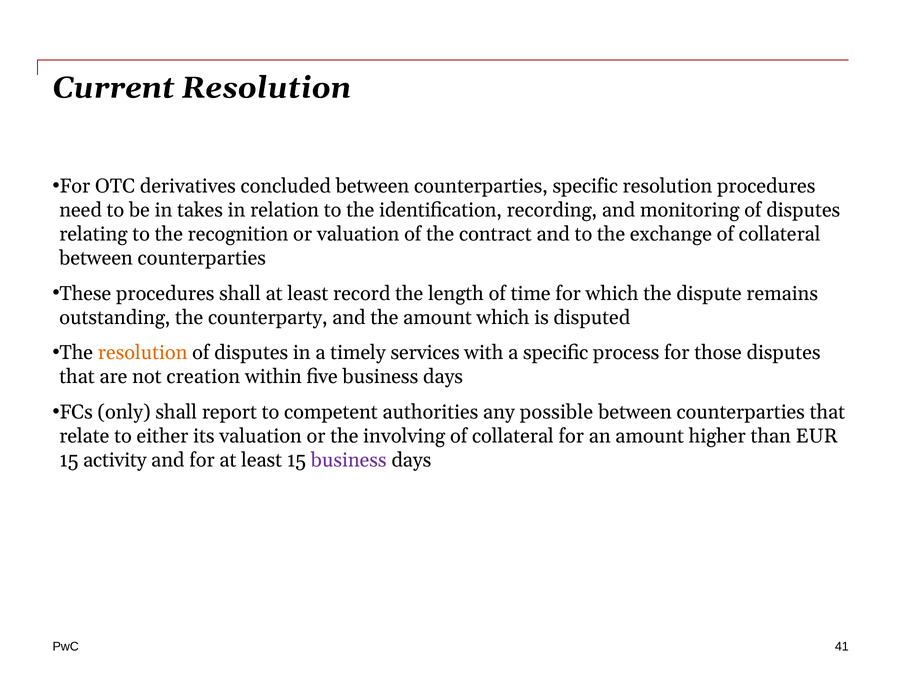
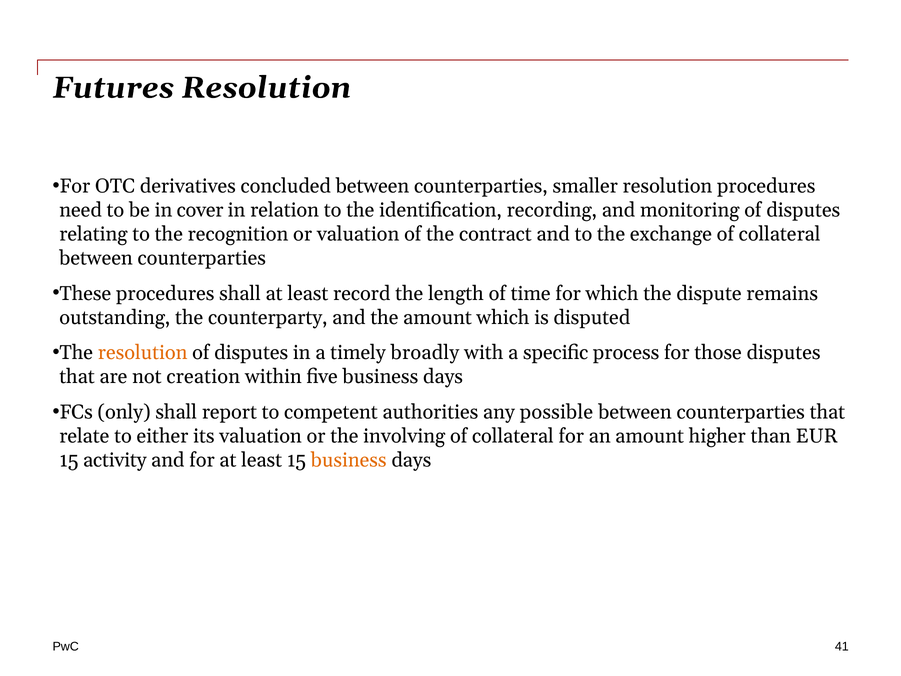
Current: Current -> Futures
counterparties specific: specific -> smaller
takes: takes -> cover
services: services -> broadly
business at (349, 460) colour: purple -> orange
